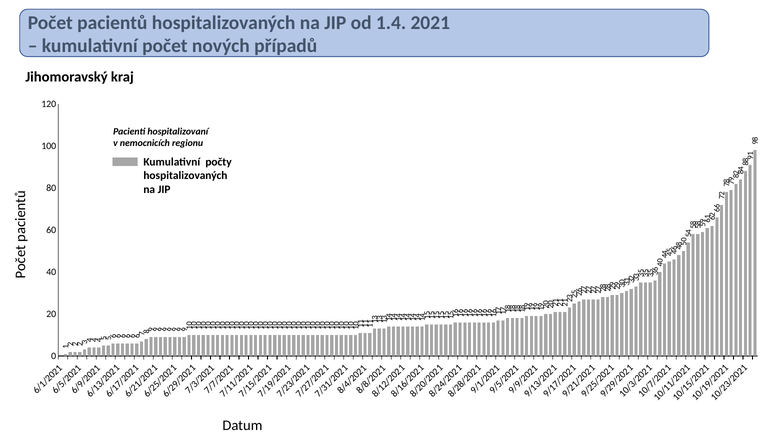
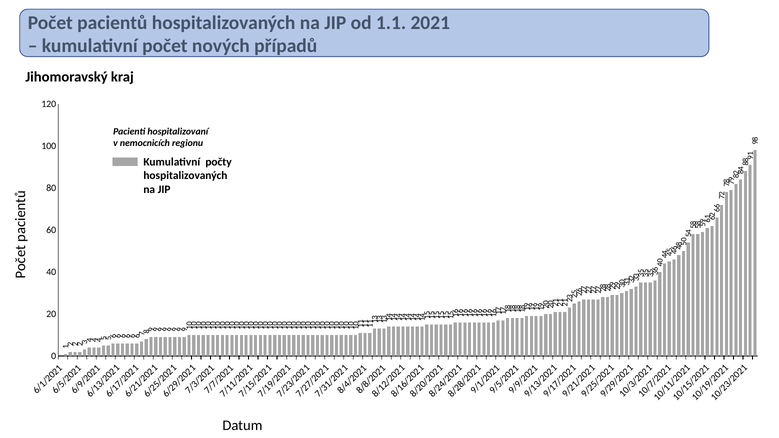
1.4: 1.4 -> 1.1
